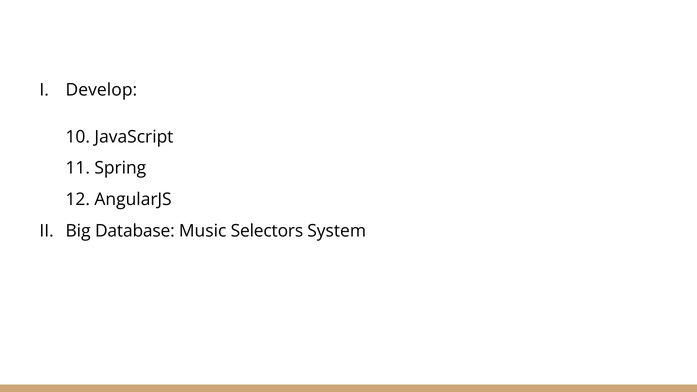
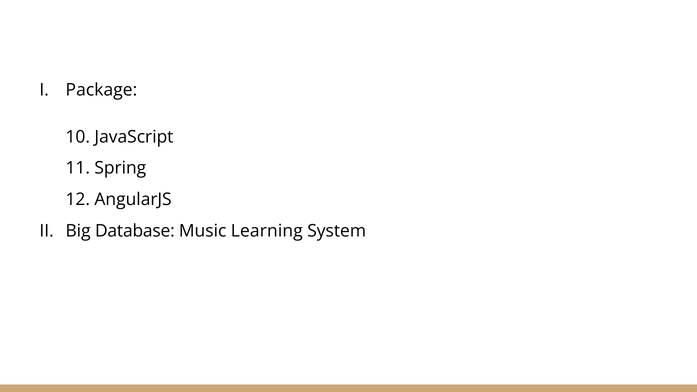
Develop: Develop -> Package
Selectors: Selectors -> Learning
